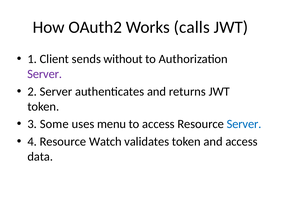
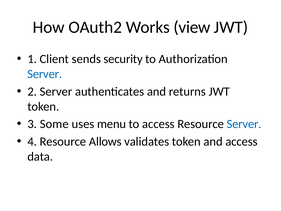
calls: calls -> view
without: without -> security
Server at (45, 74) colour: purple -> blue
Watch: Watch -> Allows
